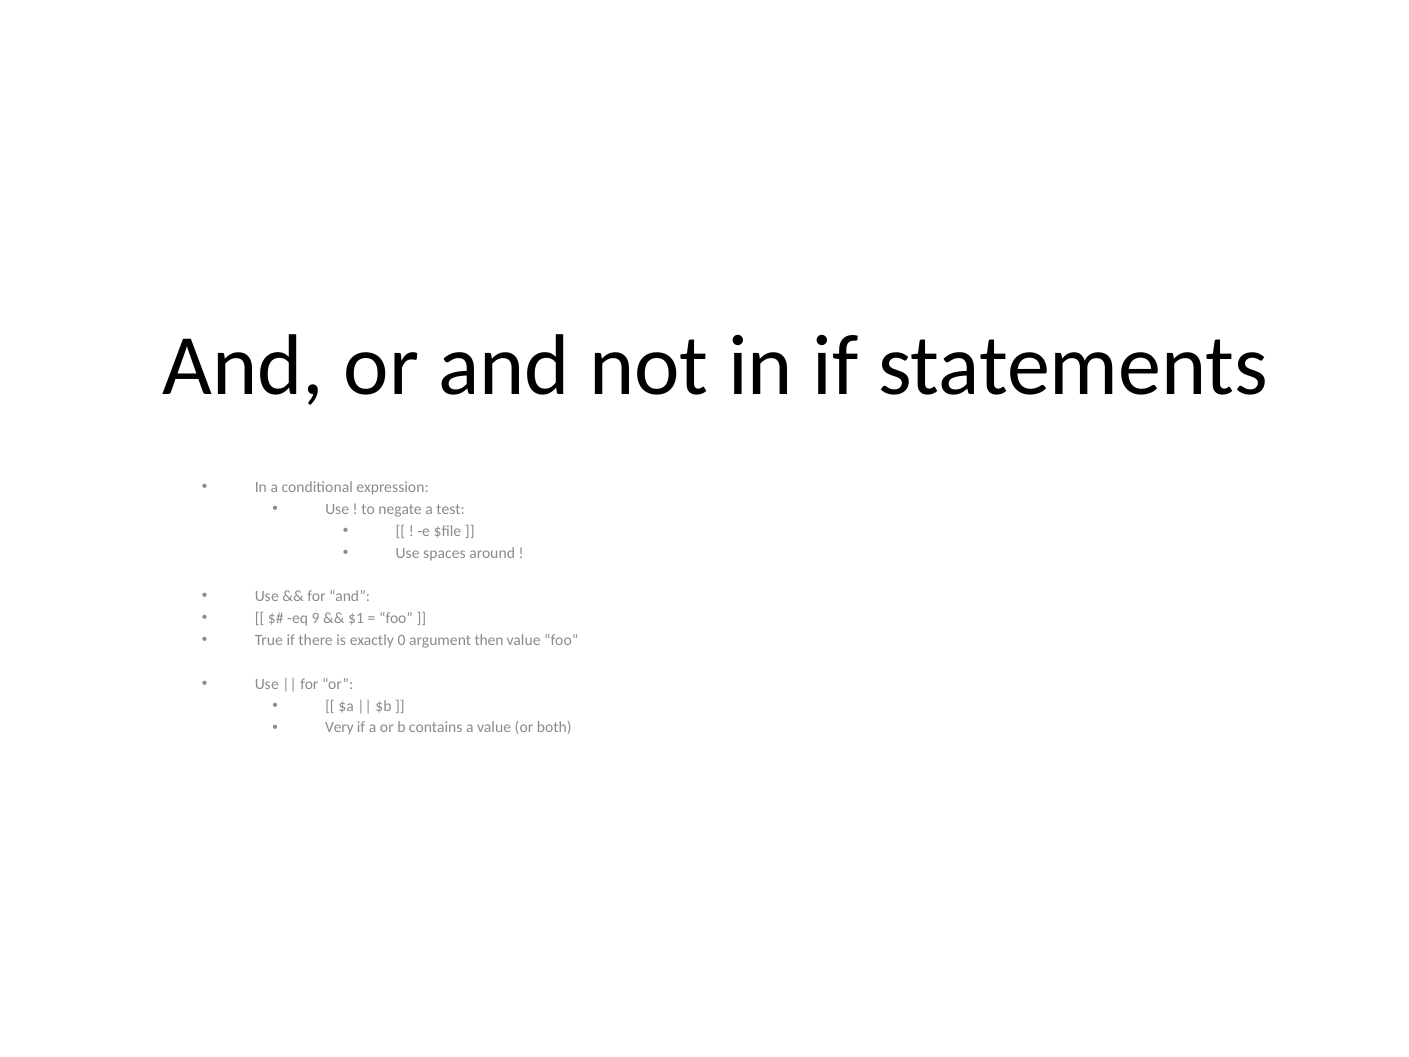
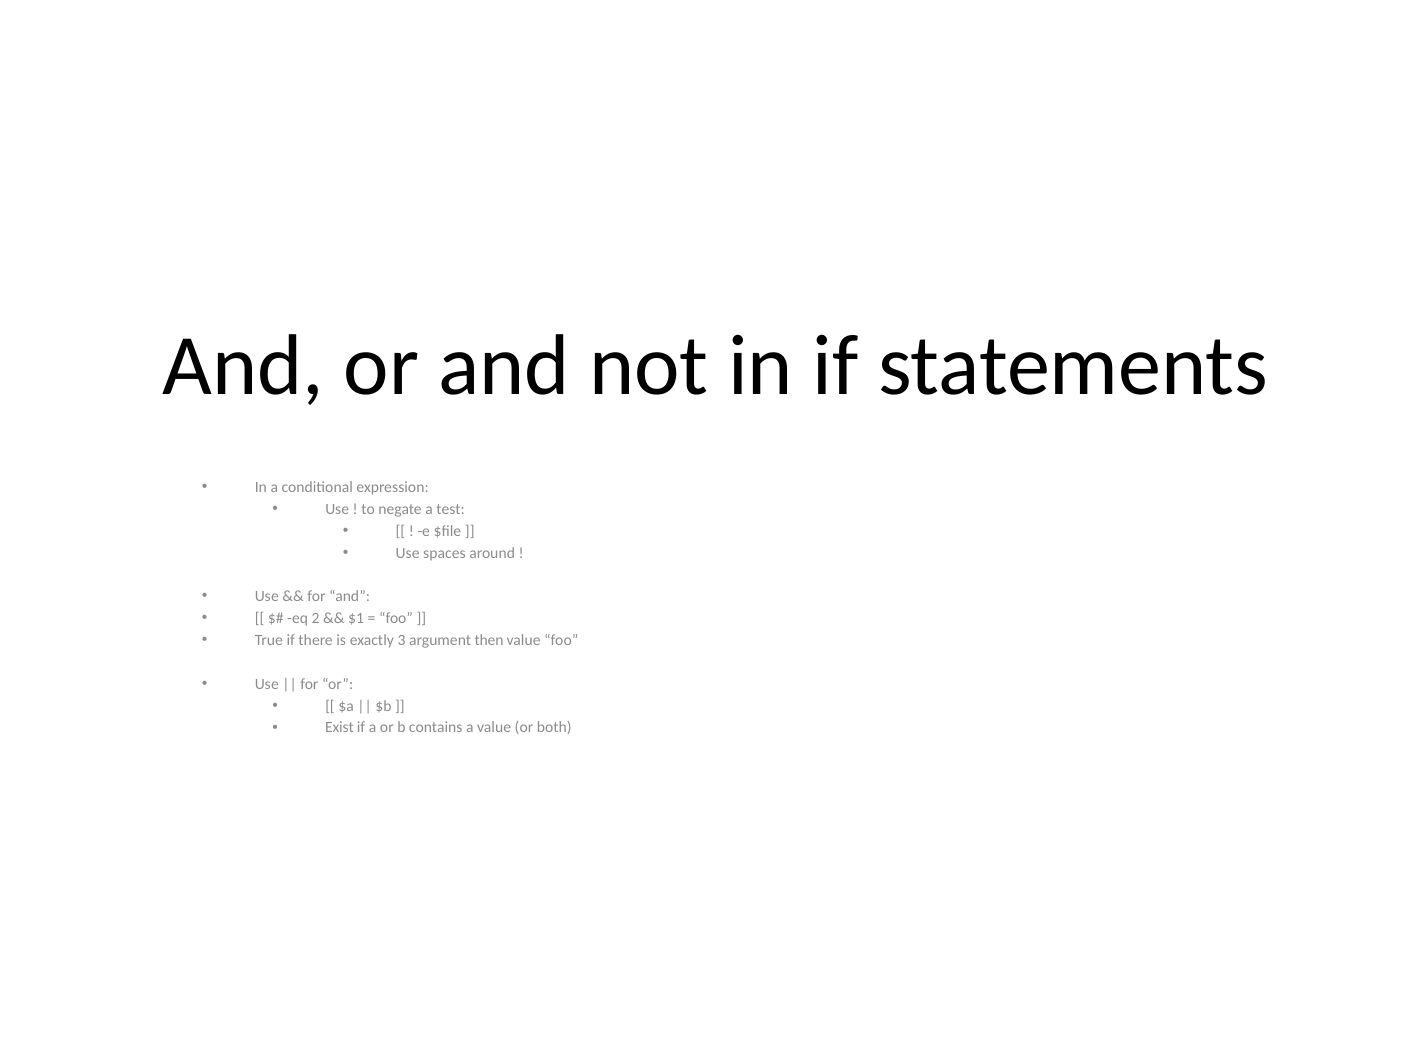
9: 9 -> 2
0: 0 -> 3
Very: Very -> Exist
